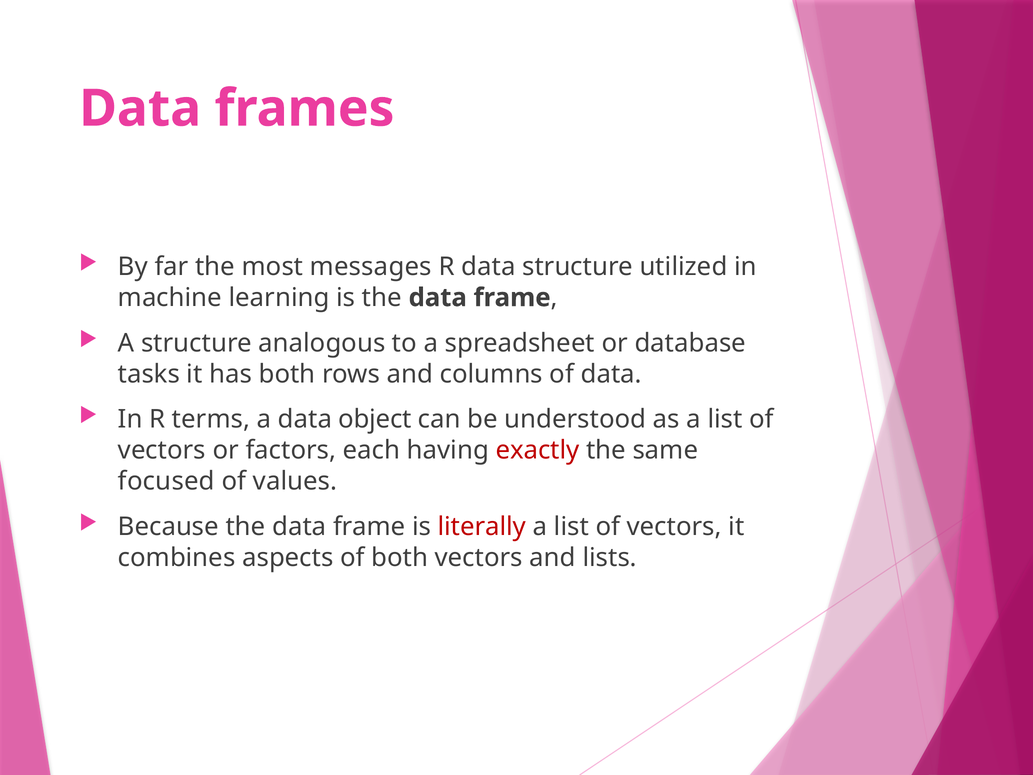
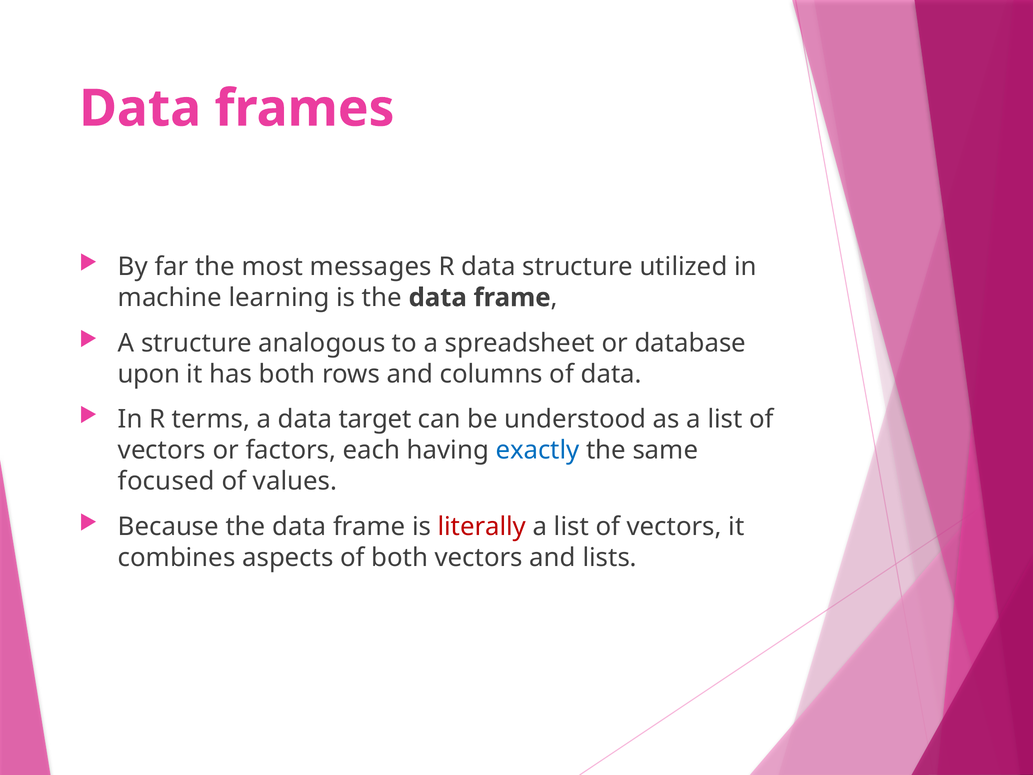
tasks: tasks -> upon
object: object -> target
exactly colour: red -> blue
